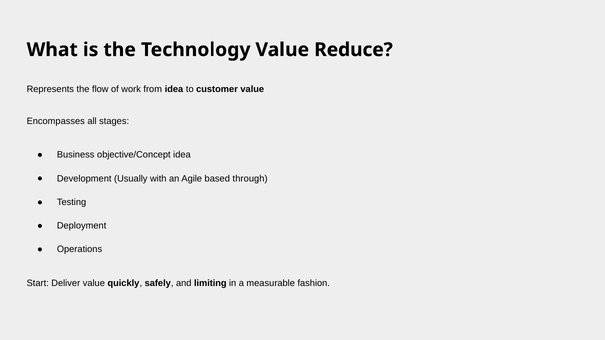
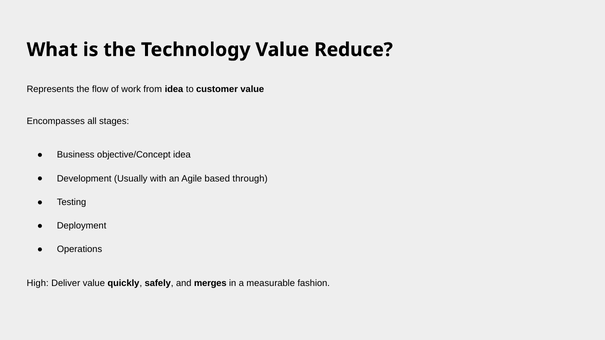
Start: Start -> High
limiting: limiting -> merges
